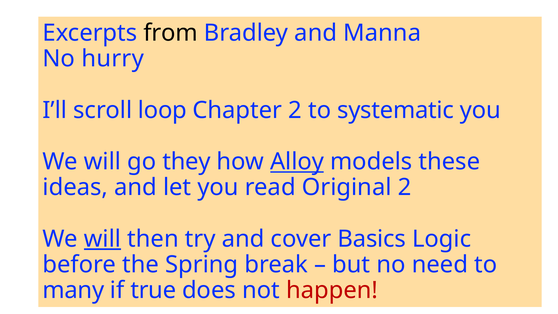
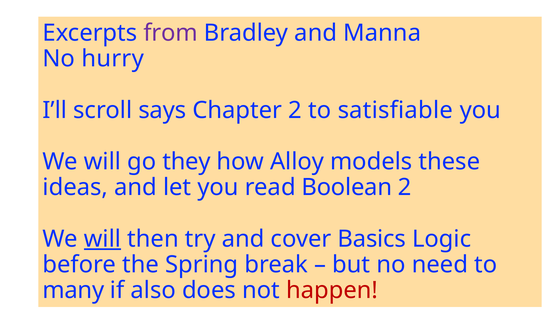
from colour: black -> purple
loop: loop -> says
systematic: systematic -> satisfiable
Alloy underline: present -> none
Original: Original -> Boolean
true: true -> also
